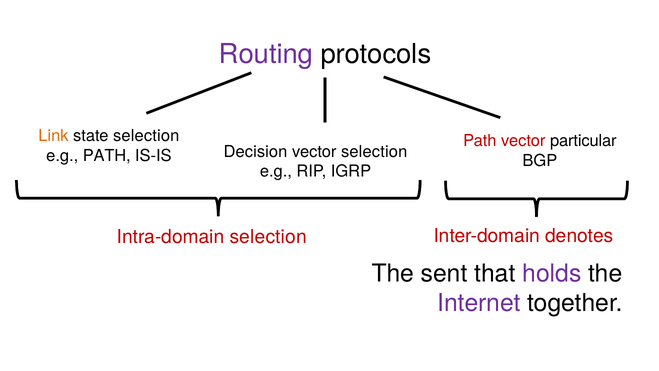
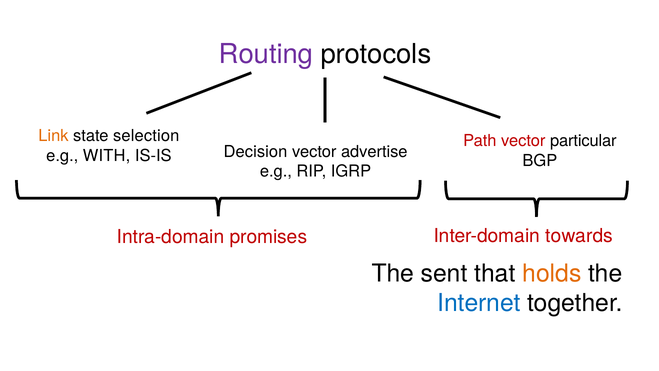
e.g PATH: PATH -> WITH
vector selection: selection -> advertise
denotes: denotes -> towards
Intra-domain selection: selection -> promises
holds colour: purple -> orange
Internet colour: purple -> blue
